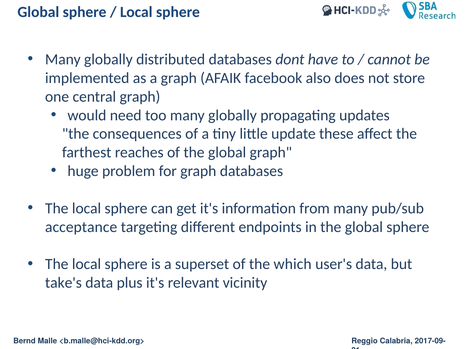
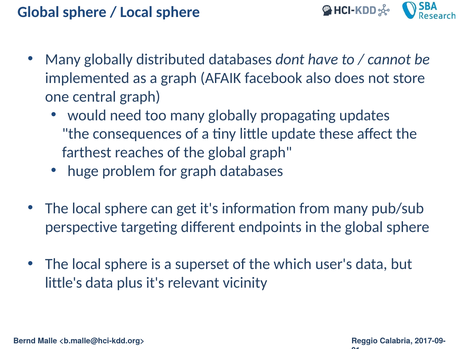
acceptance: acceptance -> perspective
take's: take's -> little's
